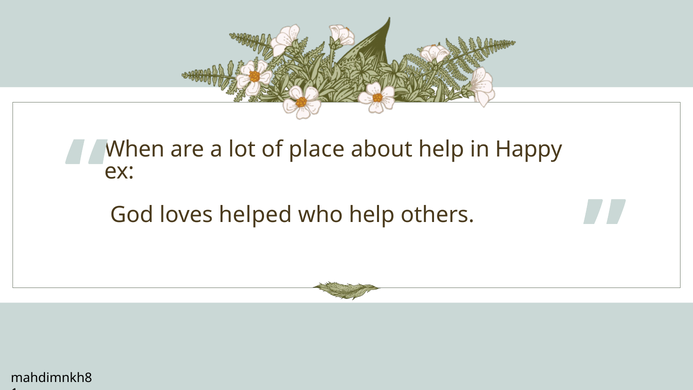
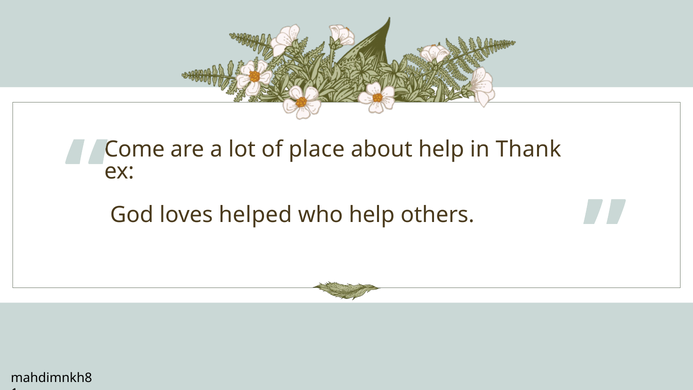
When: When -> Come
Happy: Happy -> Thank
